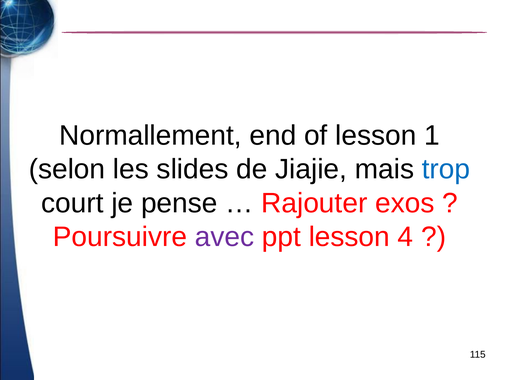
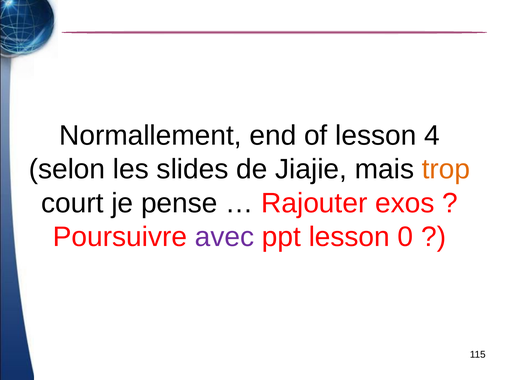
1: 1 -> 4
trop colour: blue -> orange
4: 4 -> 0
